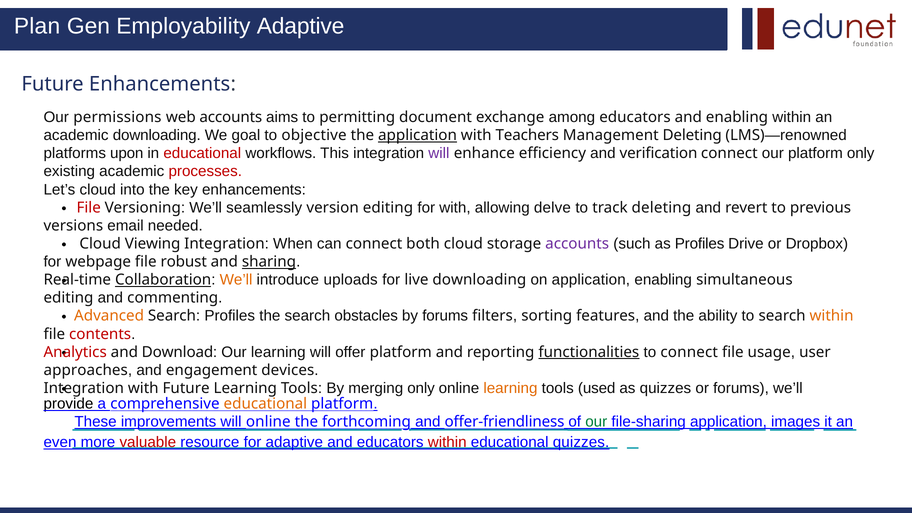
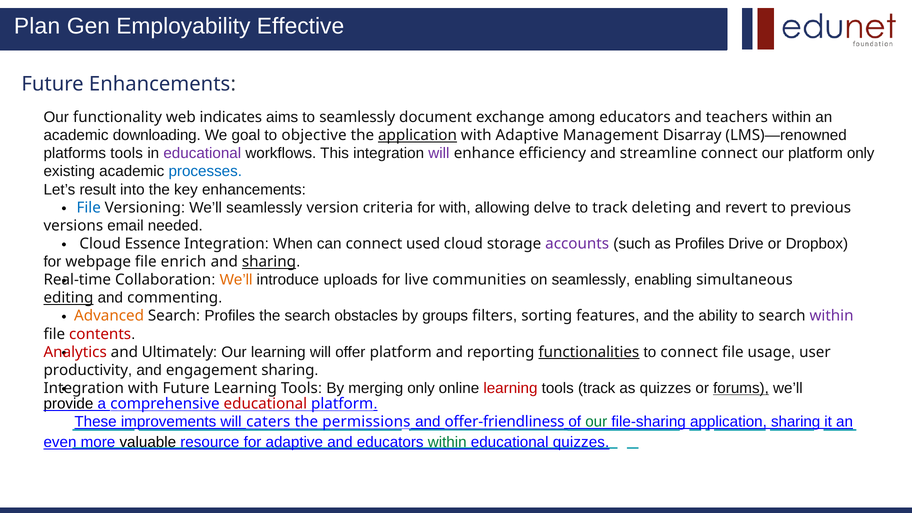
Employability Adaptive: Adaptive -> Effective
permissions: permissions -> functionality
web accounts: accounts -> indicates
to permitting: permitting -> seamlessly
and enabling: enabling -> teachers
with Teachers: Teachers -> Adaptive
Management Deleting: Deleting -> Disarray
platforms upon: upon -> tools
educational at (202, 153) colour: red -> purple
verification: verification -> streamline
processes colour: red -> blue
Let’s cloud: cloud -> result
File at (89, 208) colour: red -> blue
version editing: editing -> criteria
Viewing: Viewing -> Essence
both: both -> used
robust: robust -> enrich
Collaboration underline: present -> none
live downloading: downloading -> communities
on application: application -> seamlessly
editing at (69, 298) underline: none -> present
by forums: forums -> groups
within at (832, 316) colour: orange -> purple
Download: Download -> Ultimately
approaches: approaches -> productivity
engagement devices: devices -> sharing
learning at (510, 388) colour: orange -> red
tools used: used -> track
forums at (741, 388) underline: none -> present
educational at (265, 404) colour: orange -> red
will online: online -> caters
forthcoming: forthcoming -> permissions
application images: images -> sharing
valuable colour: red -> black
within at (447, 442) colour: red -> green
